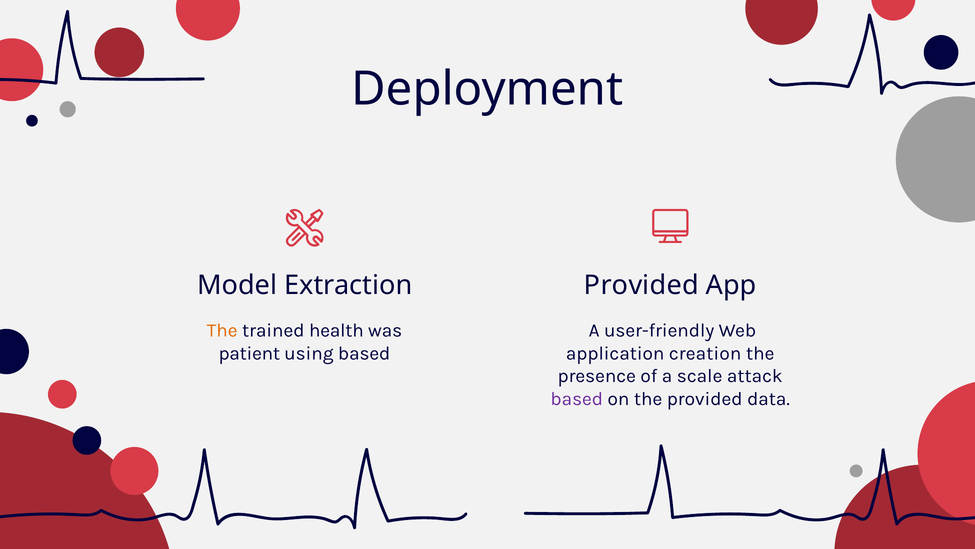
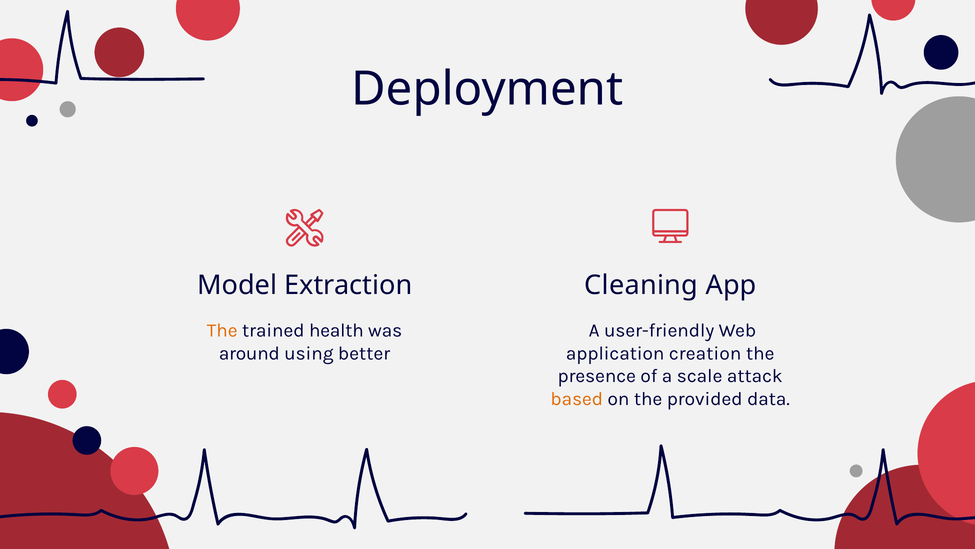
Provided at (641, 285): Provided -> Cleaning
patient: patient -> around
using based: based -> better
based at (577, 399) colour: purple -> orange
